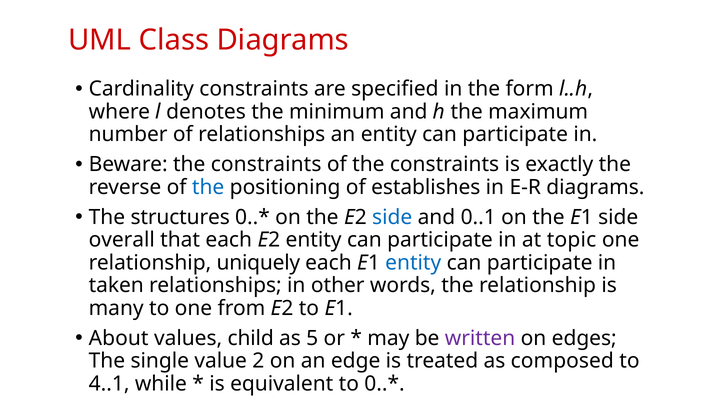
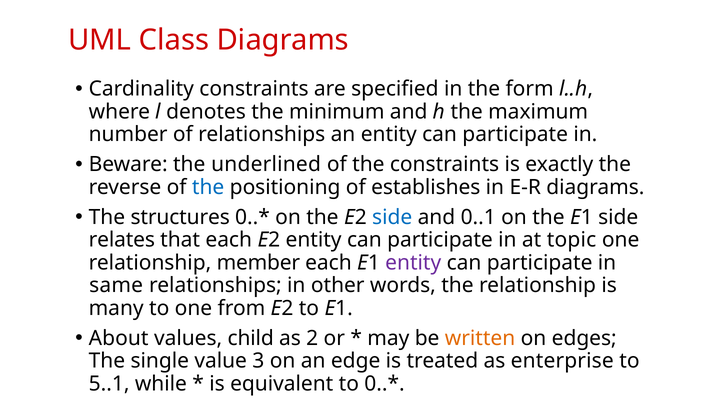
Beware the constraints: constraints -> underlined
overall: overall -> relates
uniquely: uniquely -> member
entity at (413, 262) colour: blue -> purple
taken: taken -> same
5: 5 -> 2
written colour: purple -> orange
2: 2 -> 3
composed: composed -> enterprise
4..1: 4..1 -> 5..1
